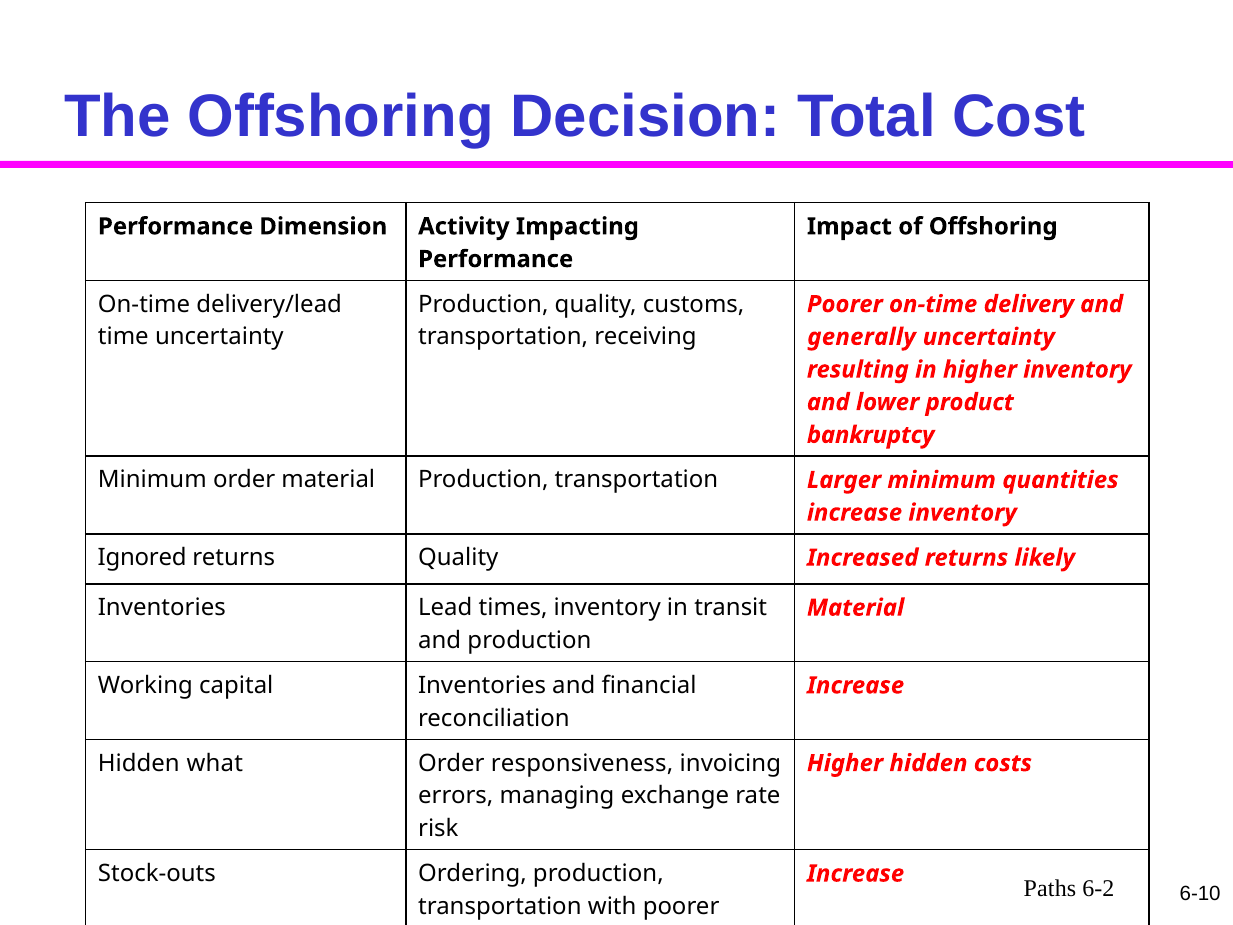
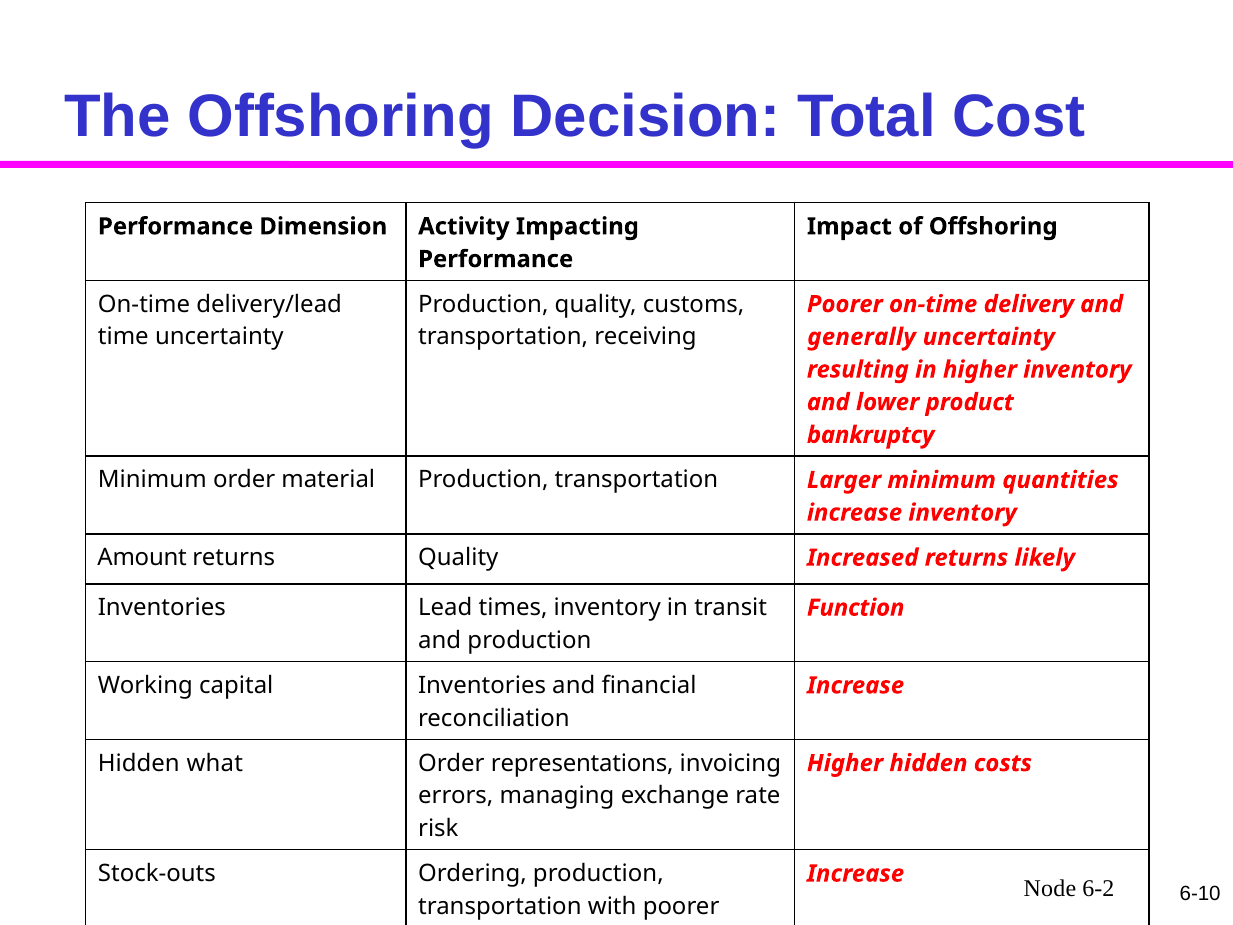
Ignored: Ignored -> Amount
Material at (856, 608): Material -> Function
responsiveness: responsiveness -> representations
Paths: Paths -> Node
